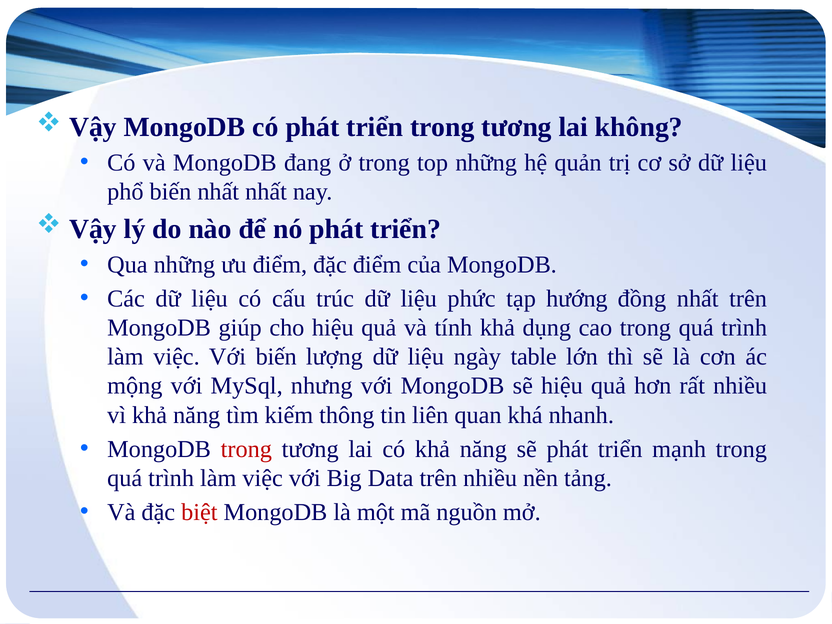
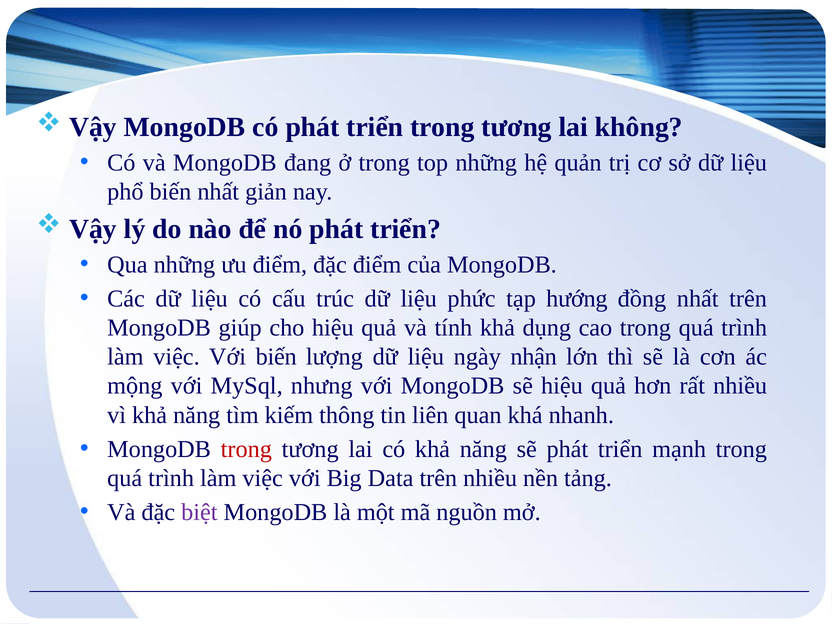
nhất nhất: nhất -> giản
table: table -> nhận
biệt colour: red -> purple
